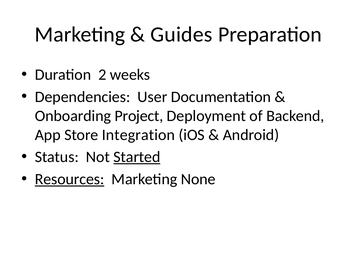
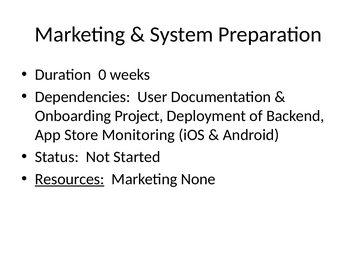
Guides: Guides -> System
2: 2 -> 0
Integration: Integration -> Monitoring
Started underline: present -> none
